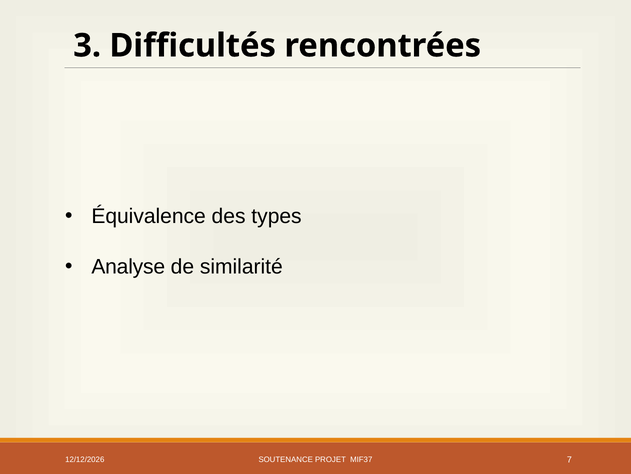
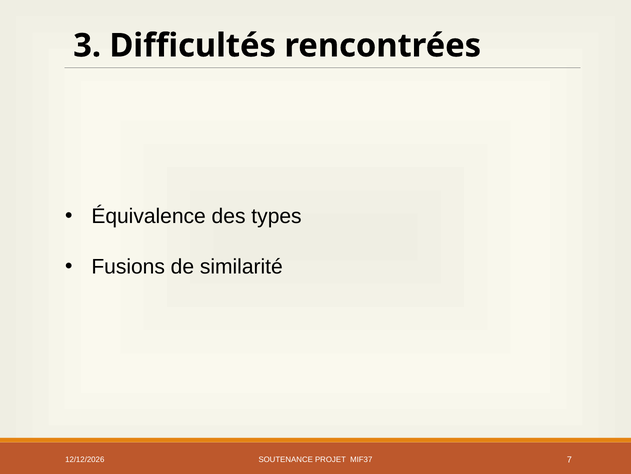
Analyse: Analyse -> Fusions
